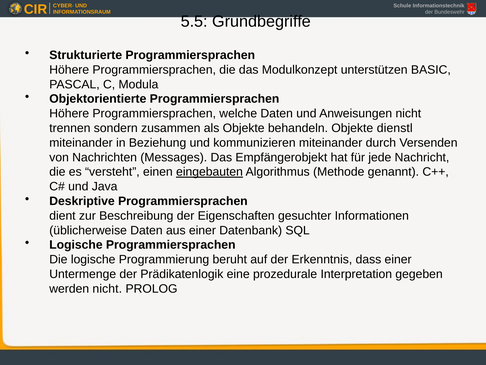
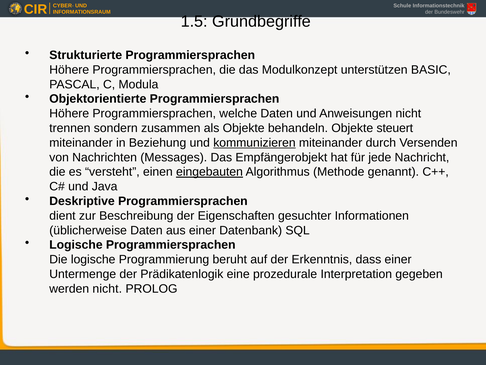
5.5: 5.5 -> 1.5
dienstl: dienstl -> steuert
kommunizieren underline: none -> present
